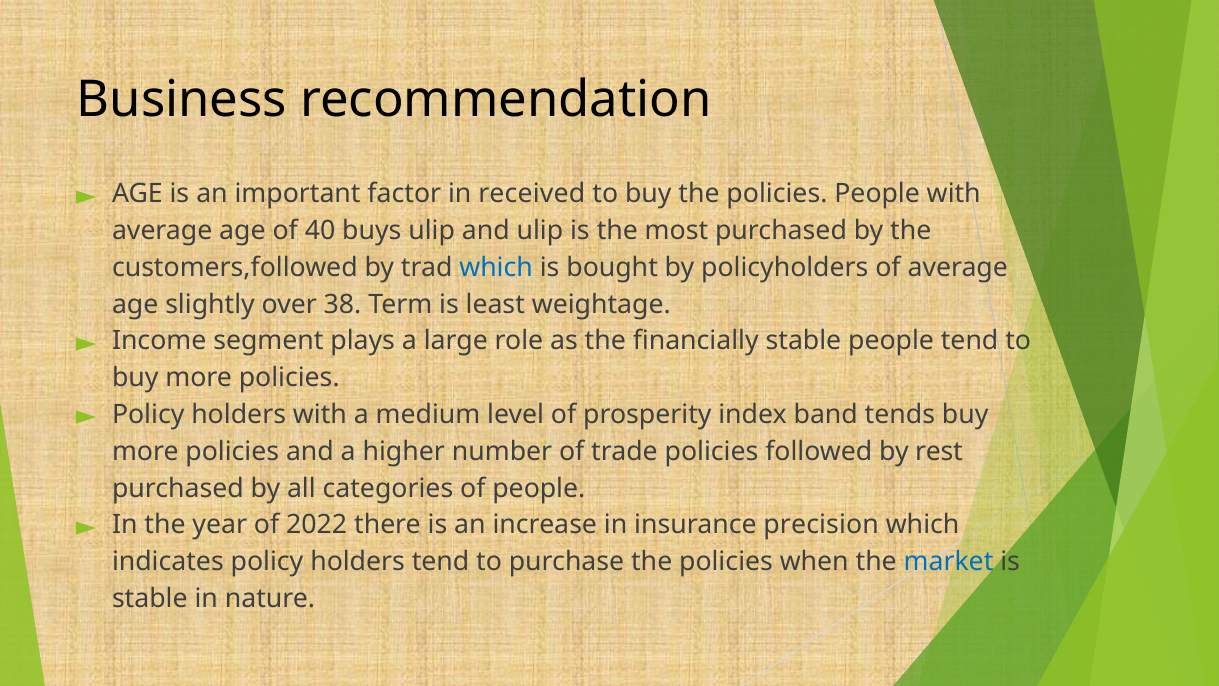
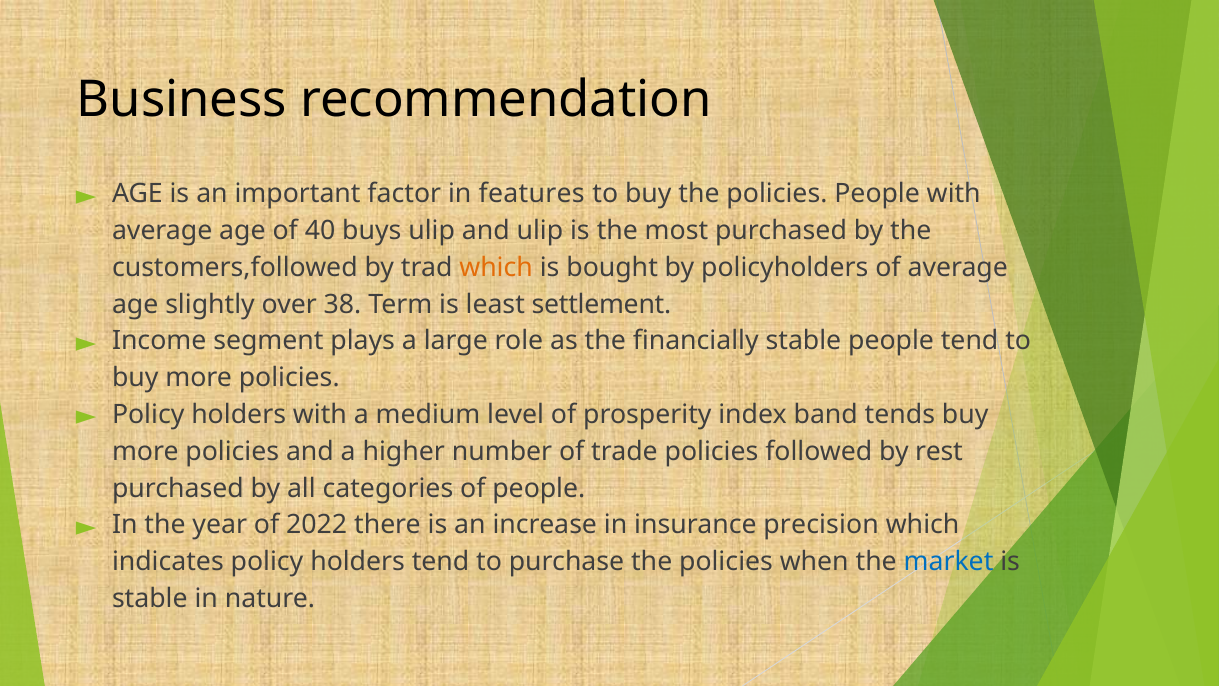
received: received -> features
which at (496, 267) colour: blue -> orange
weightage: weightage -> settlement
